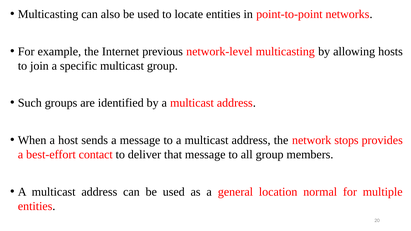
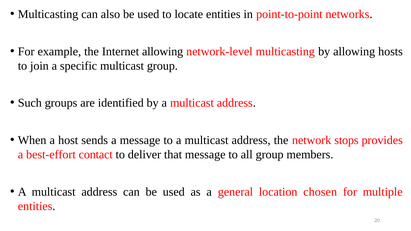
Internet previous: previous -> allowing
normal: normal -> chosen
